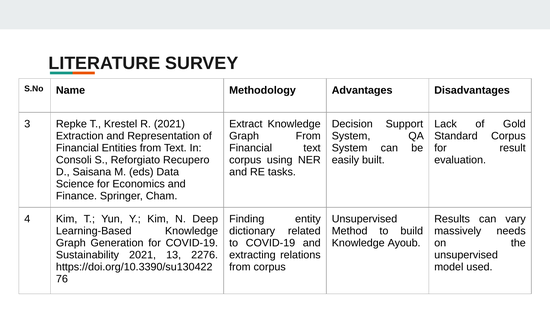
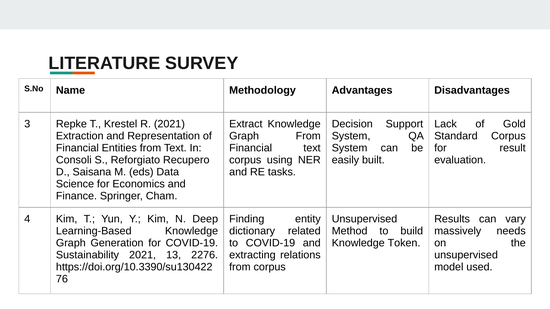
Ayoub: Ayoub -> Token
